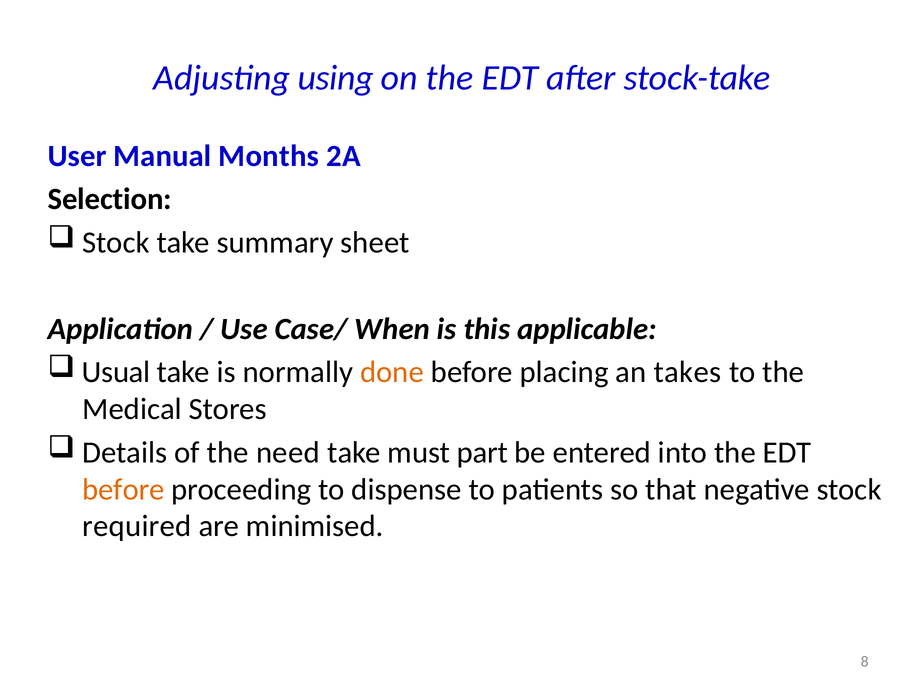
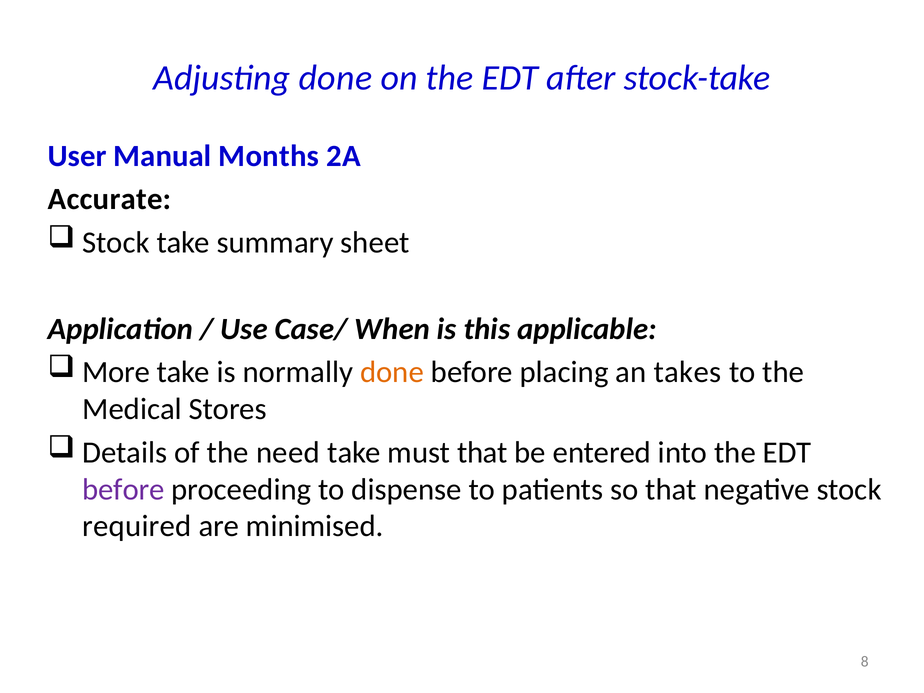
Adjusting using: using -> done
Selection: Selection -> Accurate
Usual: Usual -> More
must part: part -> that
before at (123, 489) colour: orange -> purple
